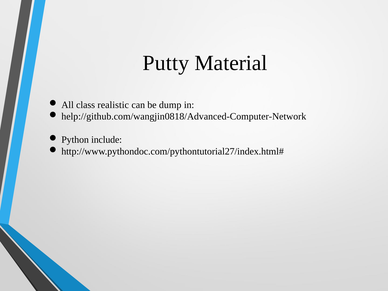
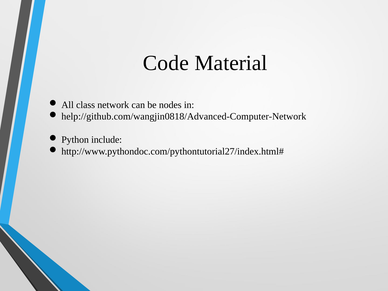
Putty: Putty -> Code
realistic: realistic -> network
dump: dump -> nodes
